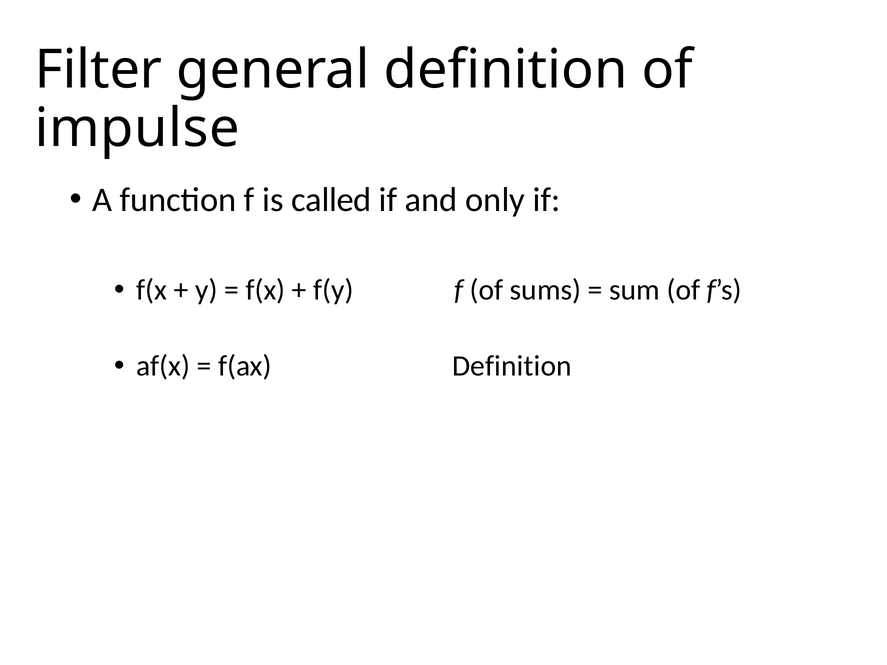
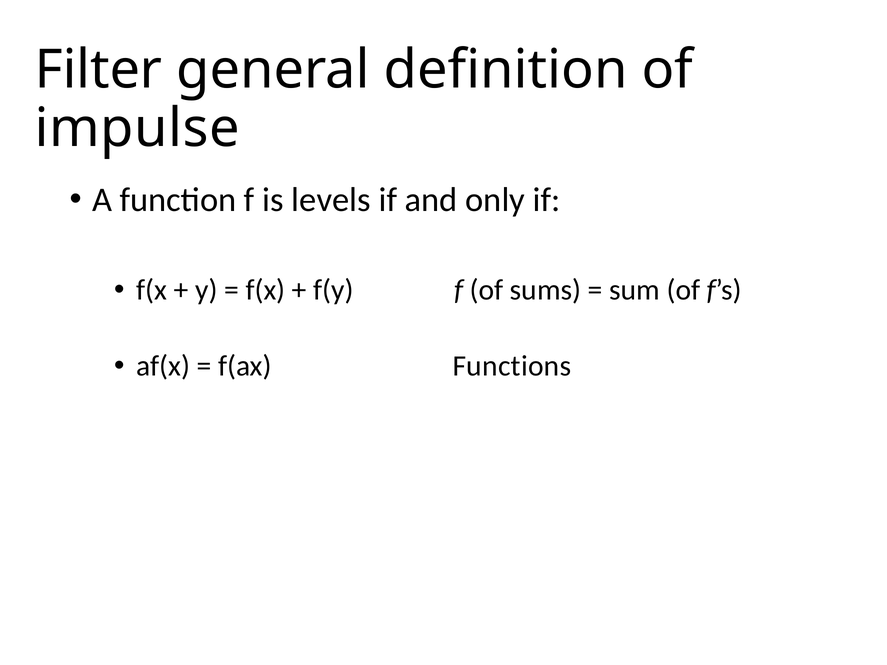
called: called -> levels
f(ax Definition: Definition -> Functions
